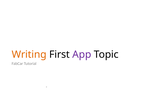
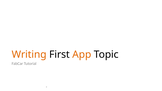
App colour: purple -> orange
